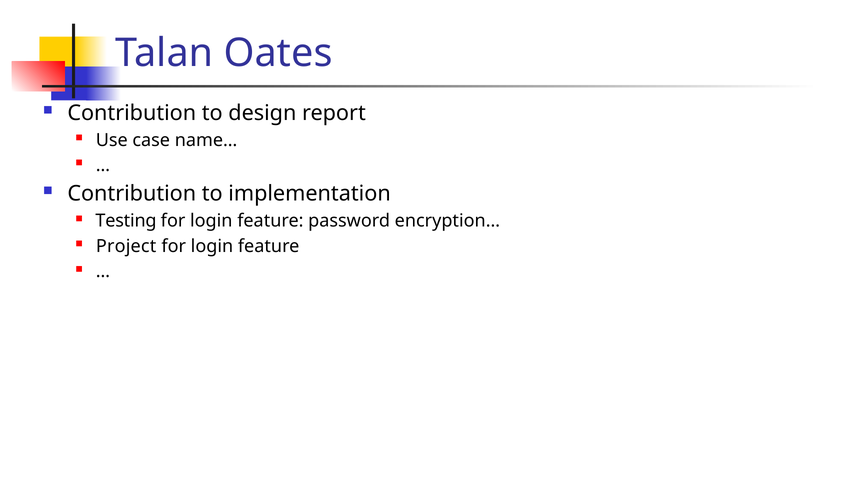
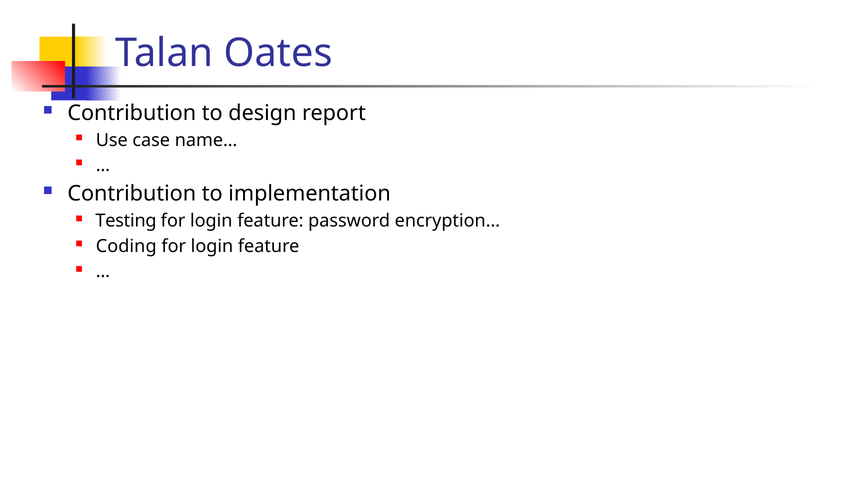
Project: Project -> Coding
